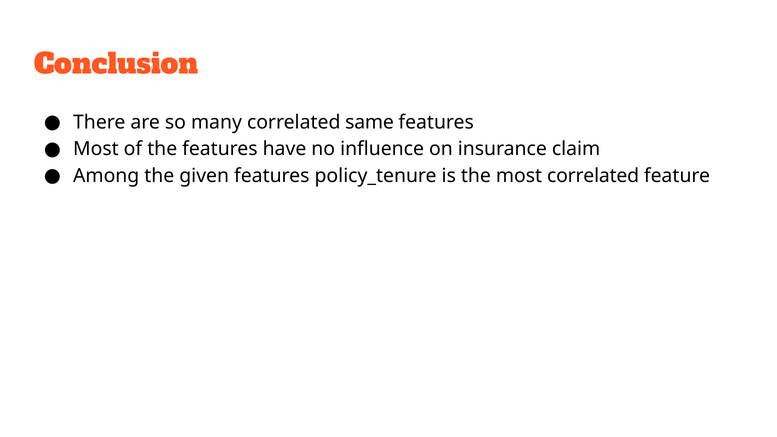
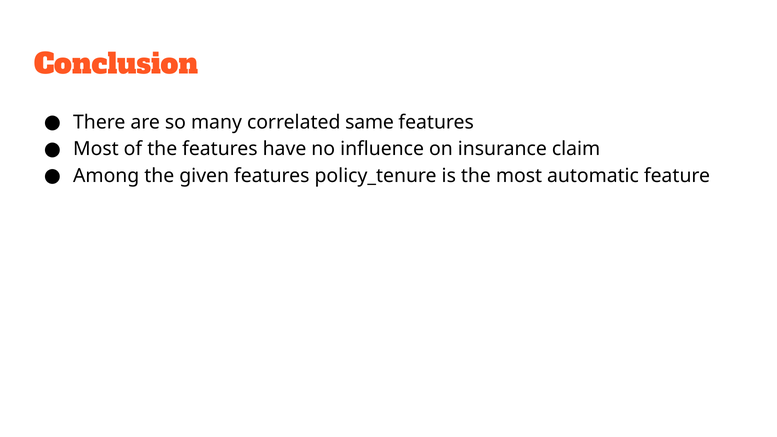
most correlated: correlated -> automatic
